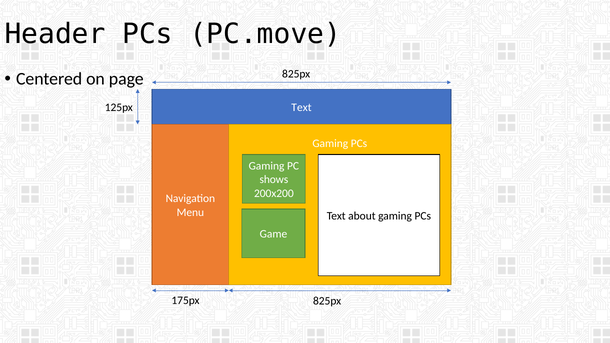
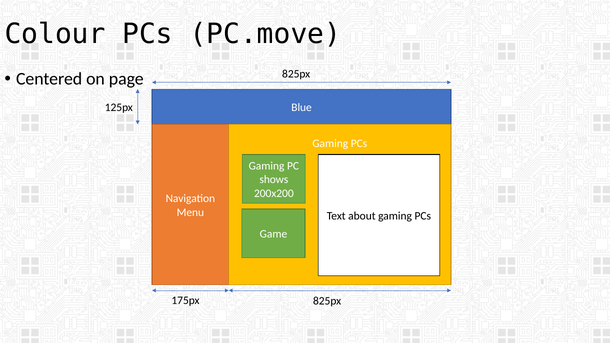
Header: Header -> Colour
Text at (301, 108): Text -> Blue
